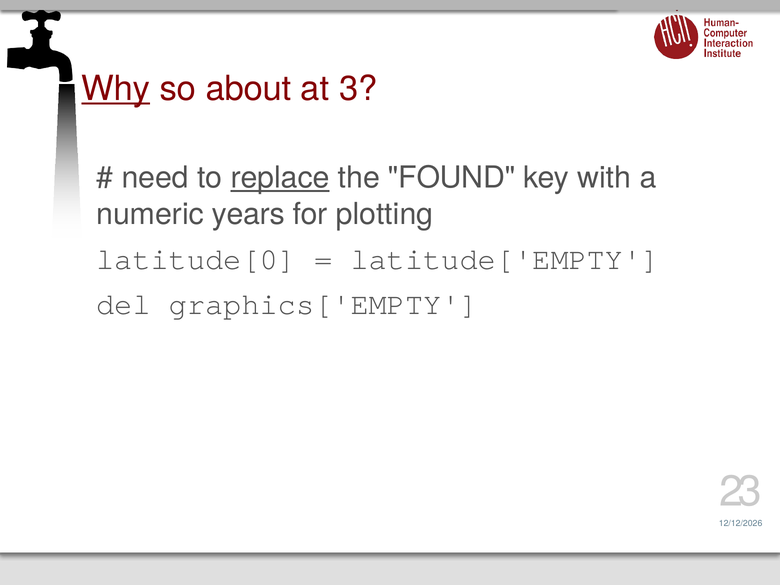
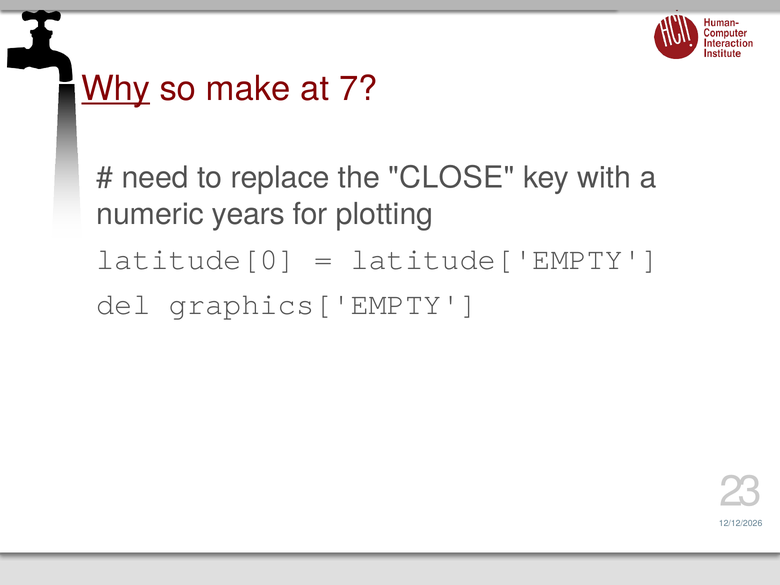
about: about -> make
3: 3 -> 7
replace underline: present -> none
FOUND: FOUND -> CLOSE
